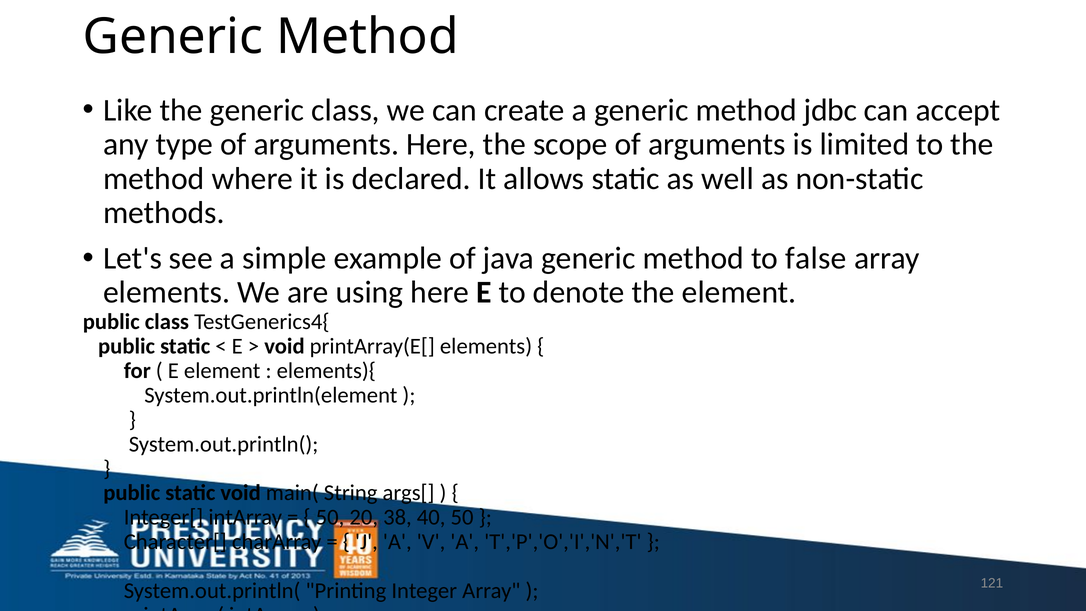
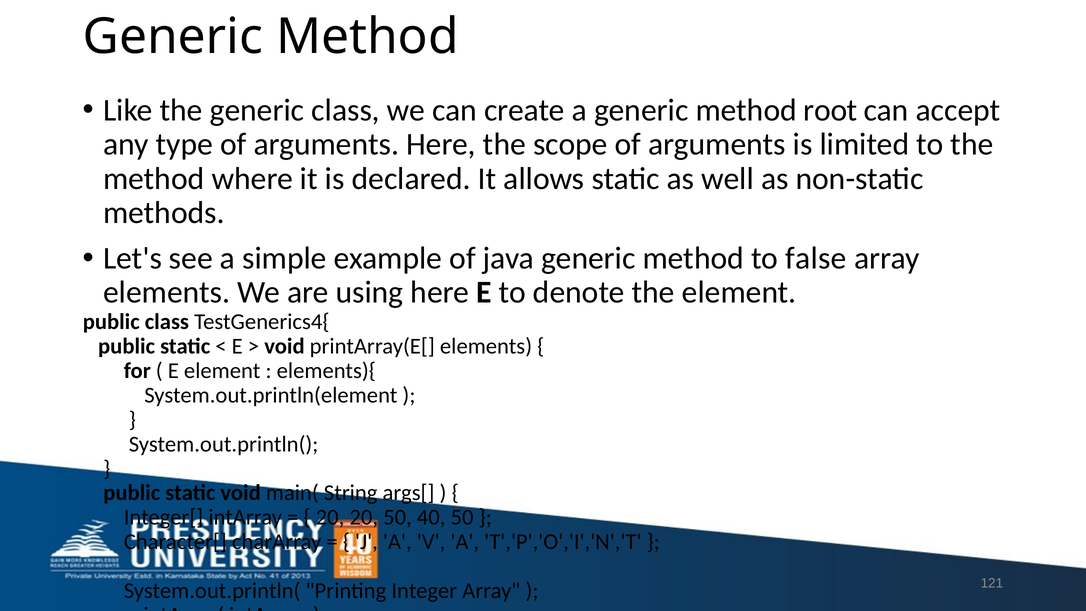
jdbc: jdbc -> root
50 at (330, 517): 50 -> 20
20 38: 38 -> 50
